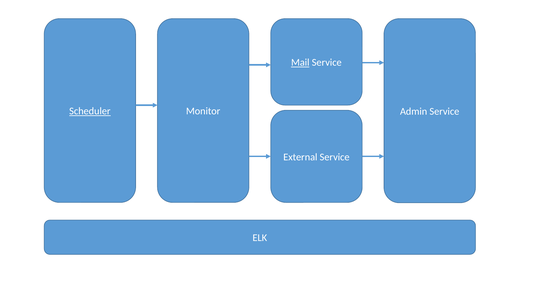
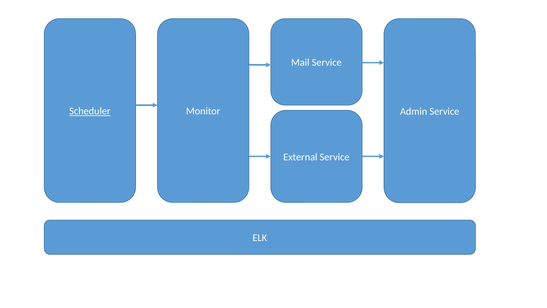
Mail underline: present -> none
